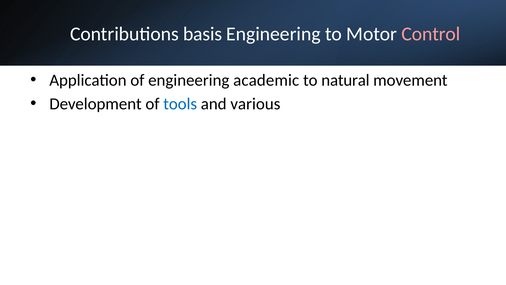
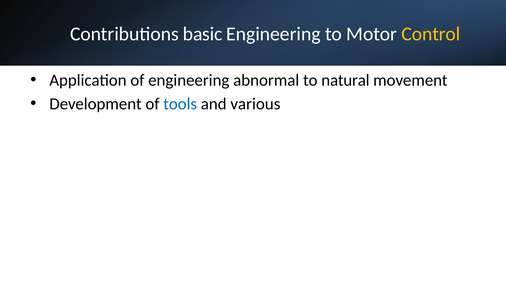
basis: basis -> basic
Control colour: pink -> yellow
academic: academic -> abnormal
